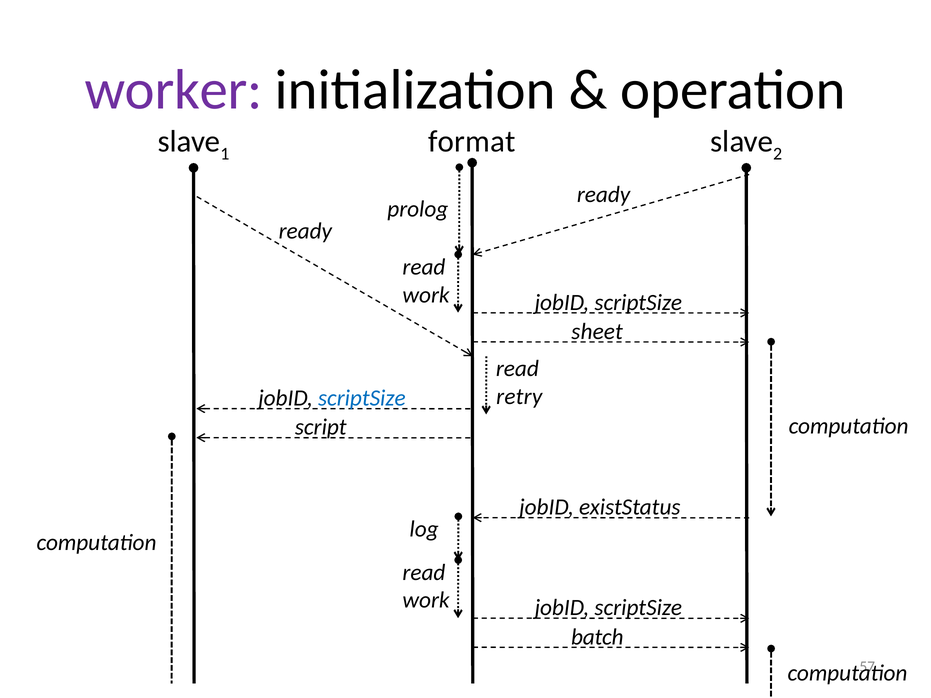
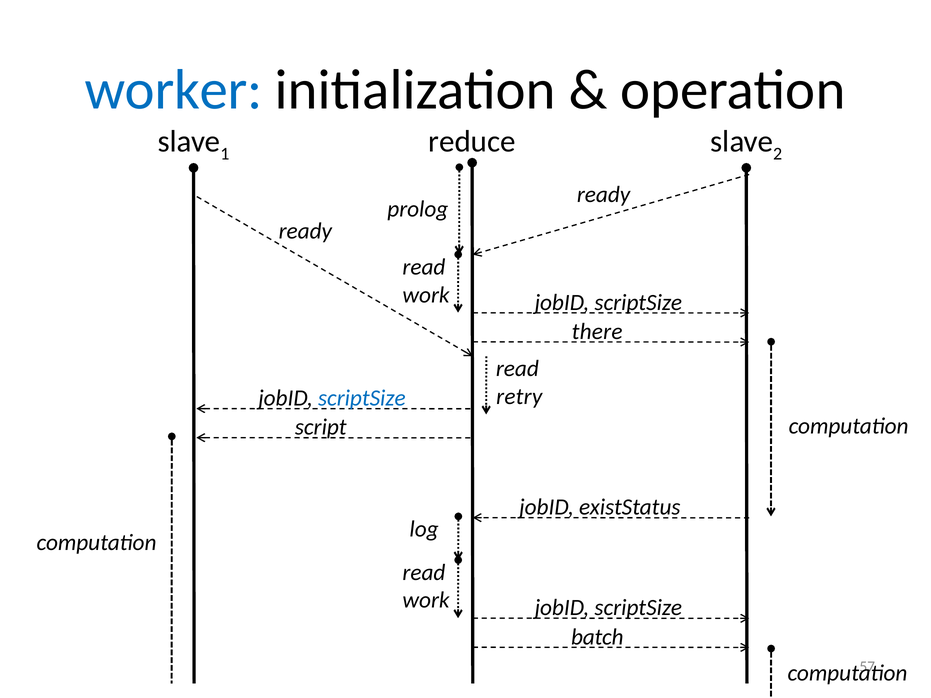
worker colour: purple -> blue
format: format -> reduce
sheet: sheet -> there
